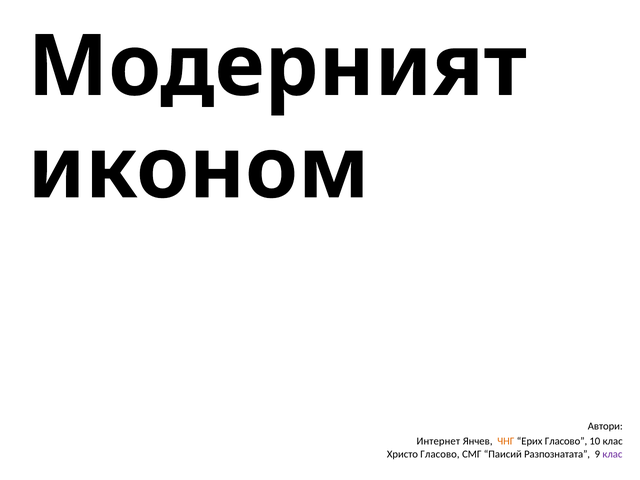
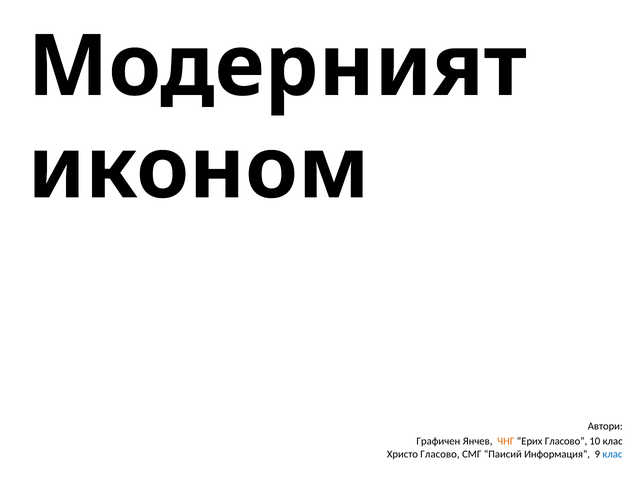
Интернет: Интернет -> Графичен
Разпознатата: Разпознатата -> Информация
клас at (612, 454) colour: purple -> blue
